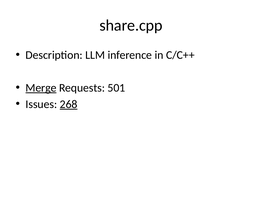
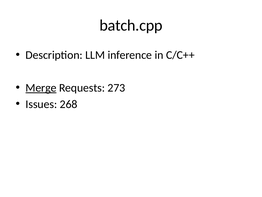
share.cpp: share.cpp -> batch.cpp
501: 501 -> 273
268 underline: present -> none
